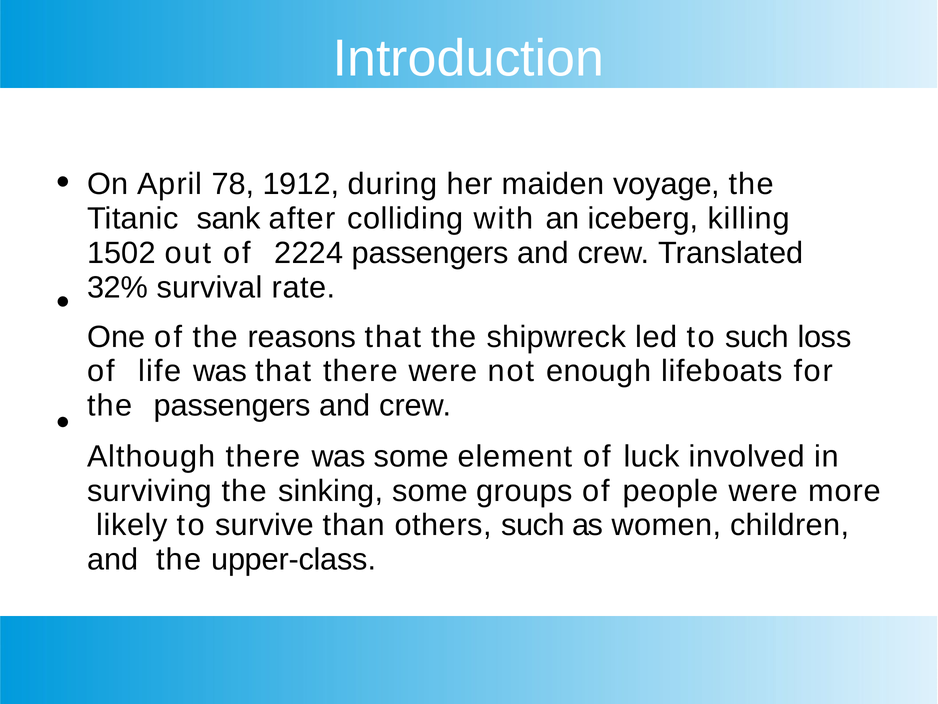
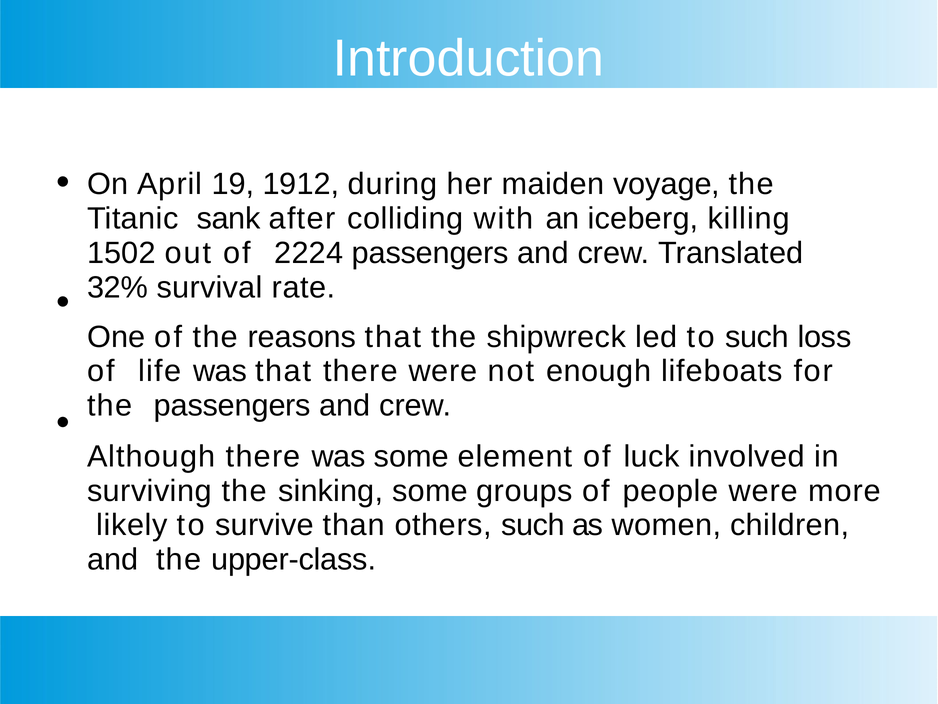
78: 78 -> 19
